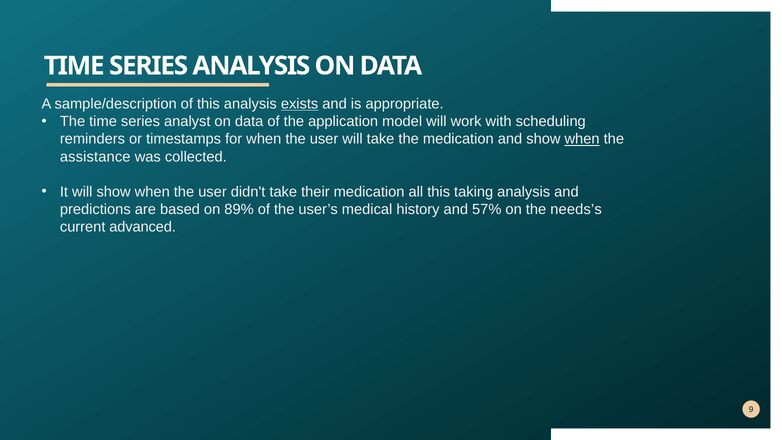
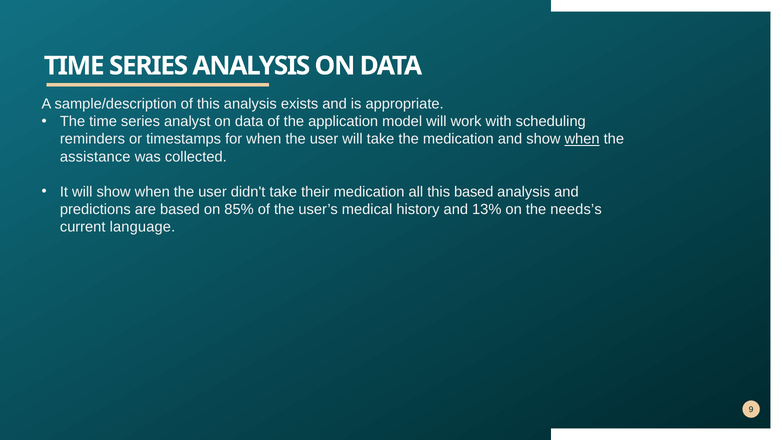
exists underline: present -> none
this taking: taking -> based
89%: 89% -> 85%
57%: 57% -> 13%
advanced: advanced -> language
